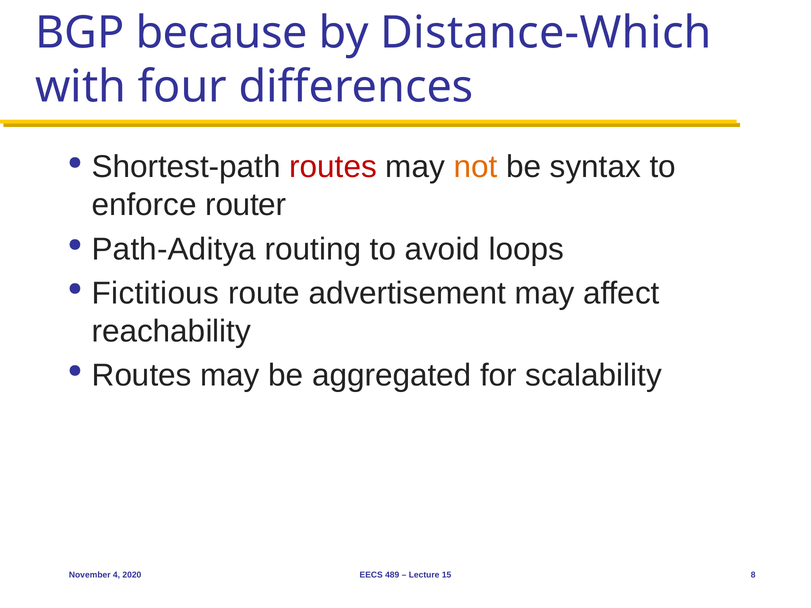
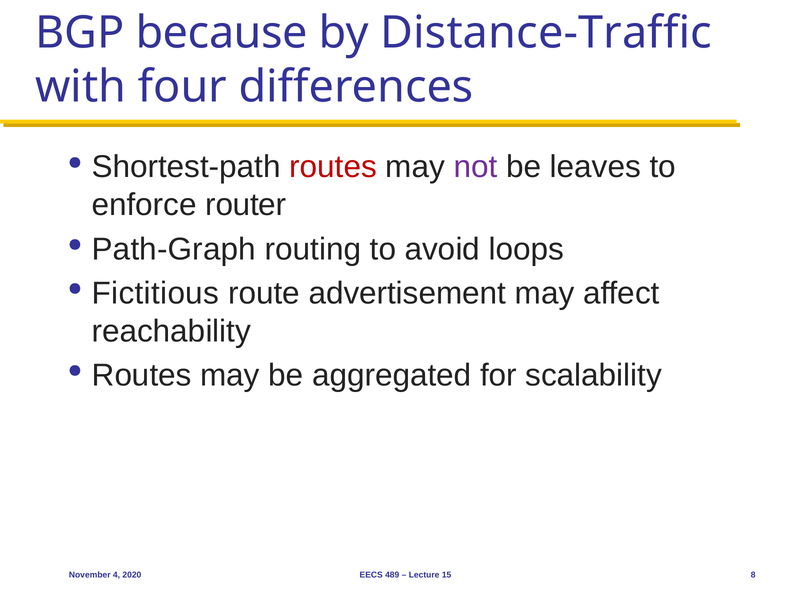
Distance-Which: Distance-Which -> Distance-Traffic
not colour: orange -> purple
syntax: syntax -> leaves
Path-Aditya: Path-Aditya -> Path-Graph
